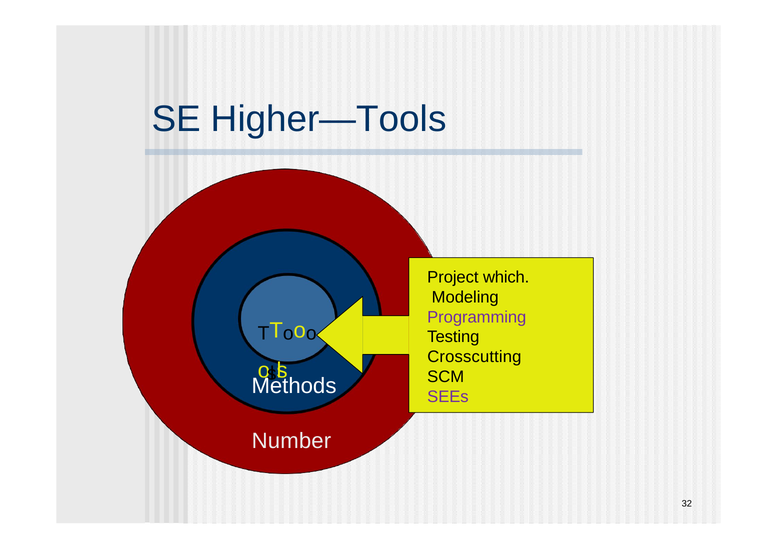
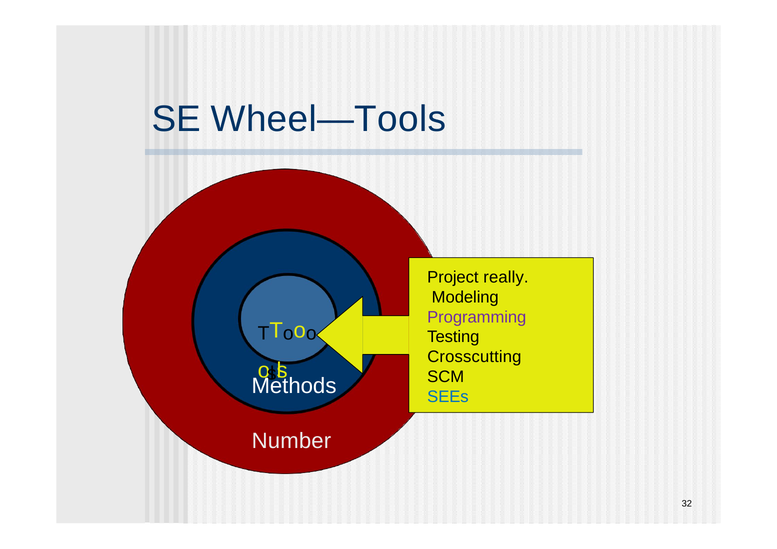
Higher—Tools: Higher—Tools -> Wheel—Tools
which: which -> really
SEEs colour: purple -> blue
